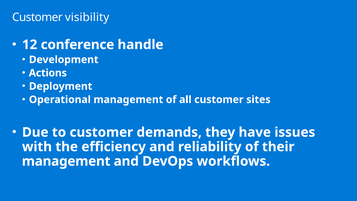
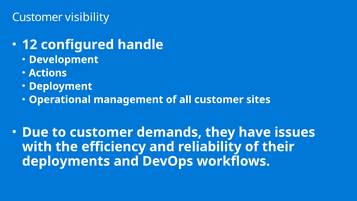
conference: conference -> configured
management at (66, 161): management -> deployments
